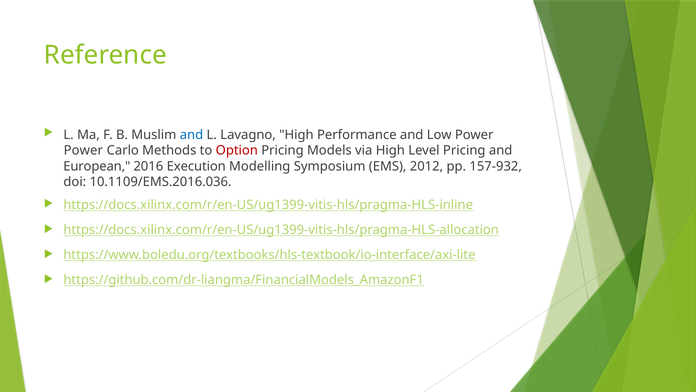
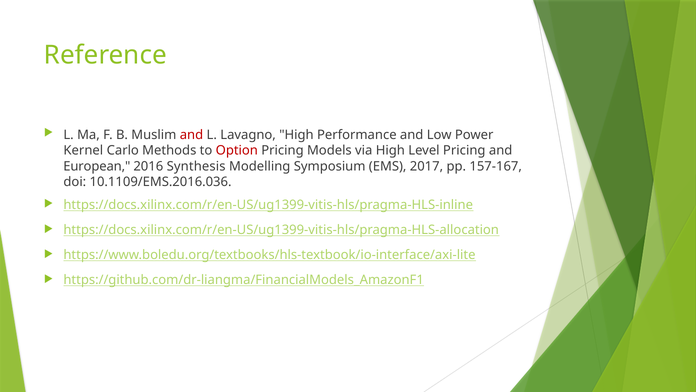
and at (191, 135) colour: blue -> red
Power at (83, 150): Power -> Kernel
Execution: Execution -> Synthesis
2012: 2012 -> 2017
157-932: 157-932 -> 157-167
